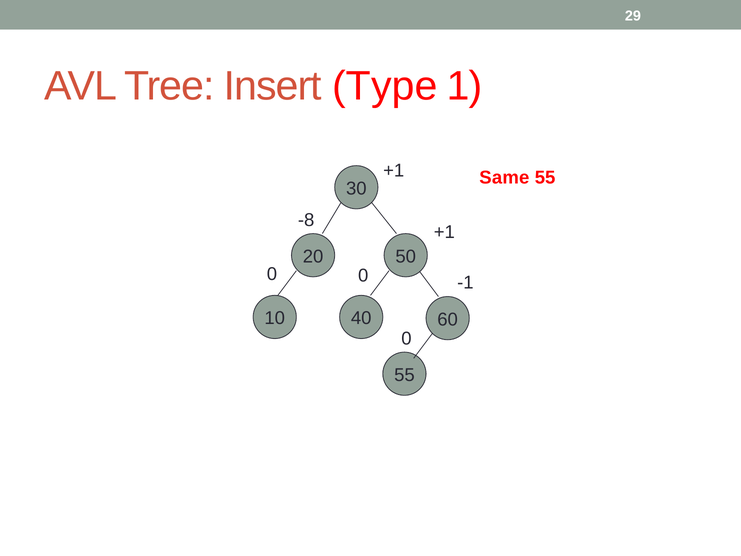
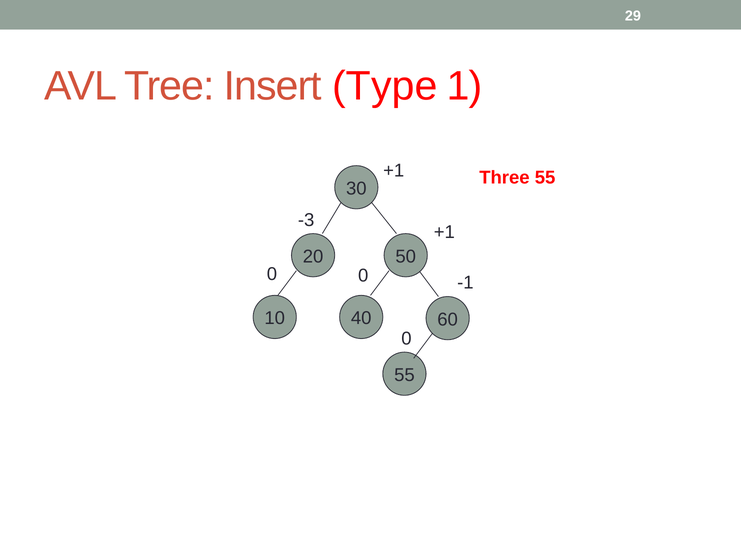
Same: Same -> Three
-8: -8 -> -3
